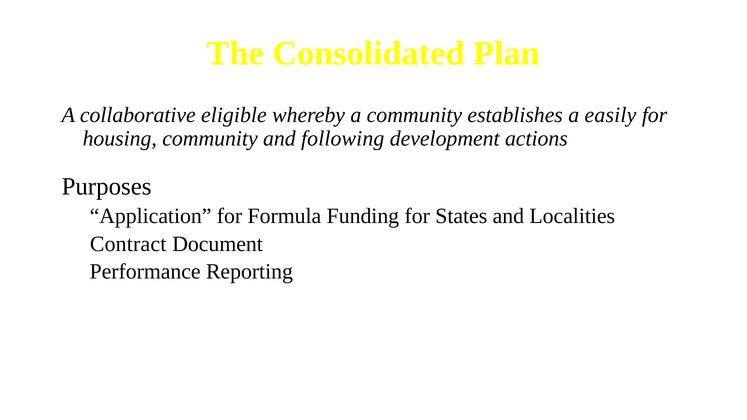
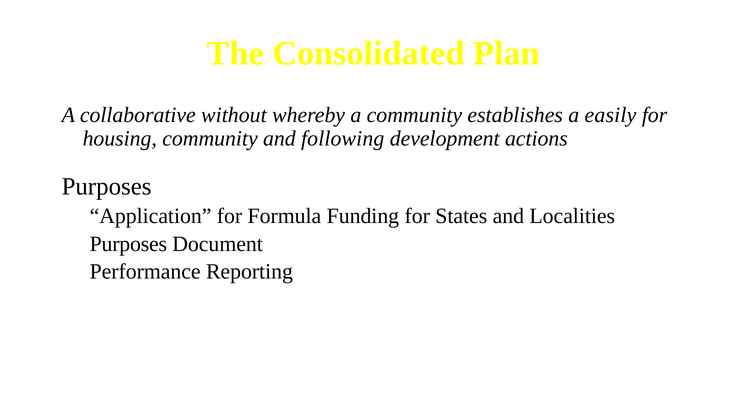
eligible: eligible -> without
Contract at (128, 244): Contract -> Purposes
